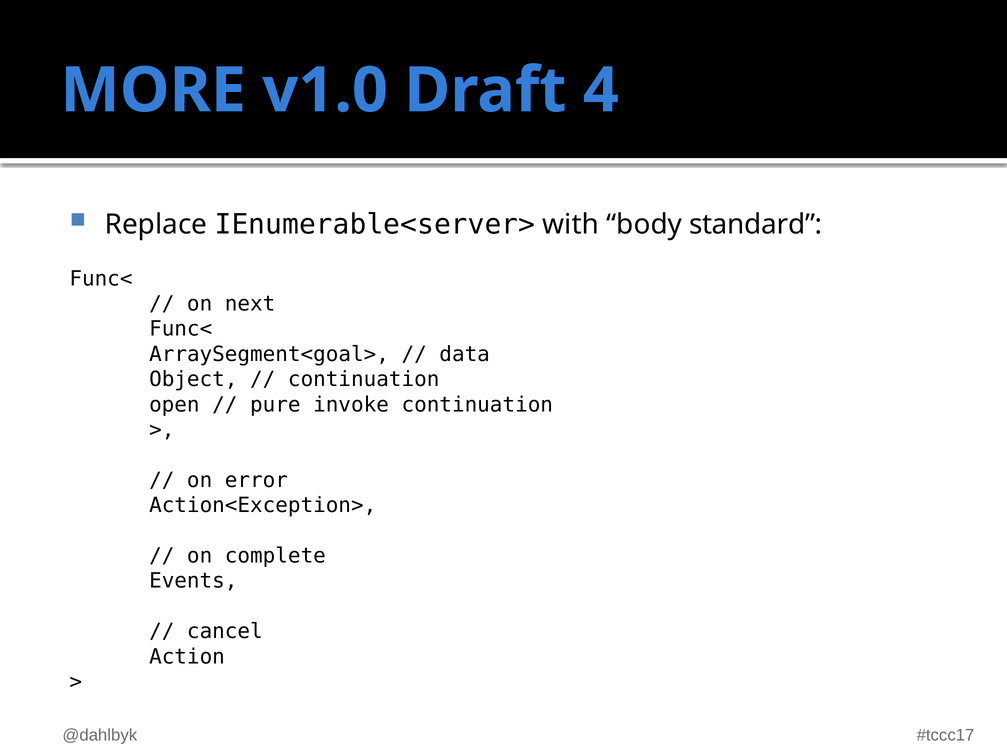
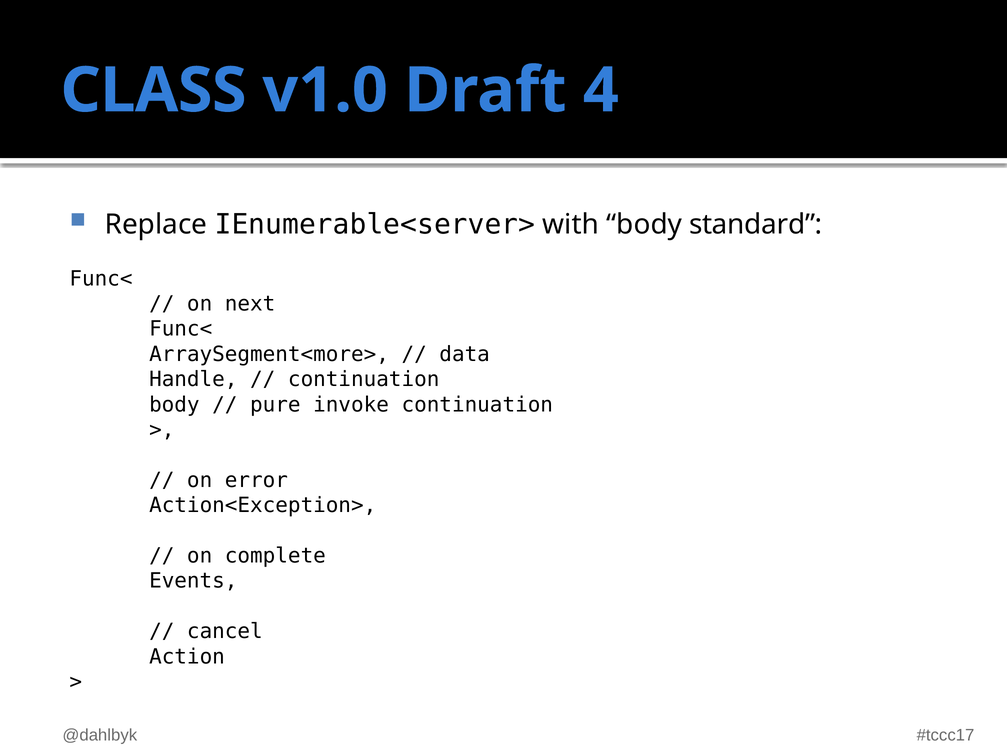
MORE: MORE -> CLASS
ArraySegment<goal>: ArraySegment<goal> -> ArraySegment<more>
Object: Object -> Handle
open at (174, 404): open -> body
